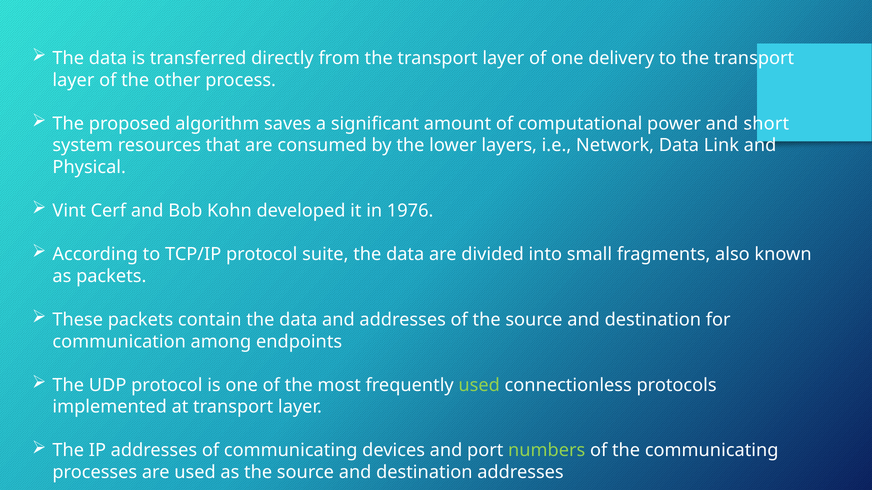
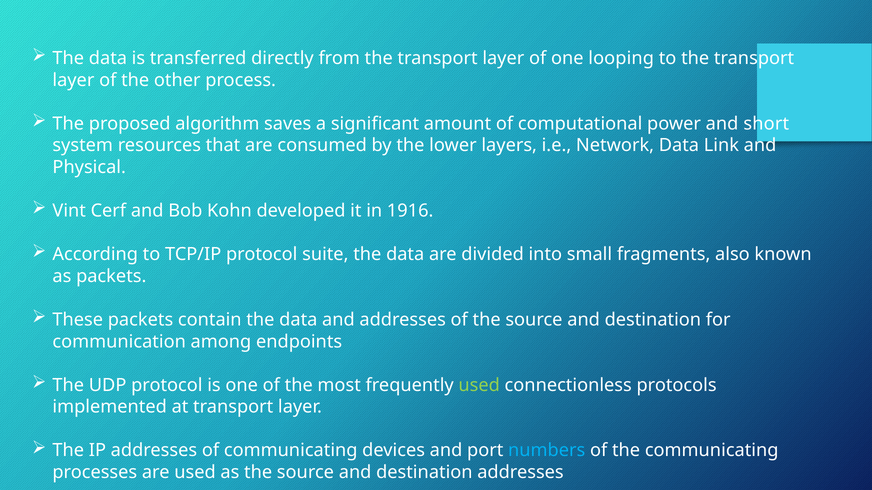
delivery: delivery -> looping
1976: 1976 -> 1916
numbers colour: light green -> light blue
